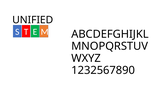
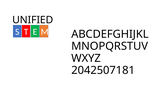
1232567890: 1232567890 -> 2042507181
